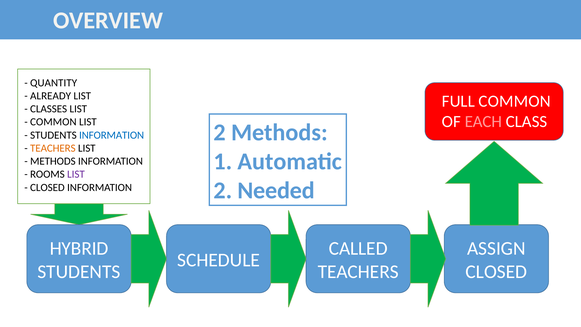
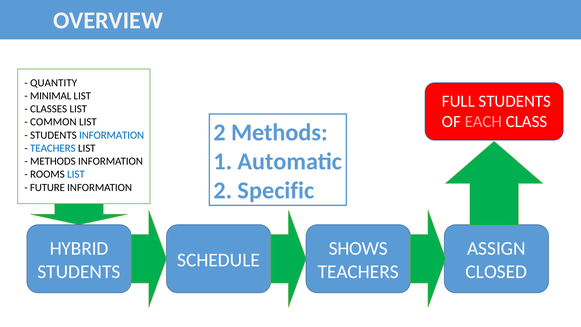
ALREADY: ALREADY -> MINIMAL
FULL COMMON: COMMON -> STUDENTS
TEACHERS at (53, 148) colour: orange -> blue
LIST at (76, 174) colour: purple -> blue
Needed: Needed -> Specific
CLOSED at (47, 187): CLOSED -> FUTURE
CALLED: CALLED -> SHOWS
